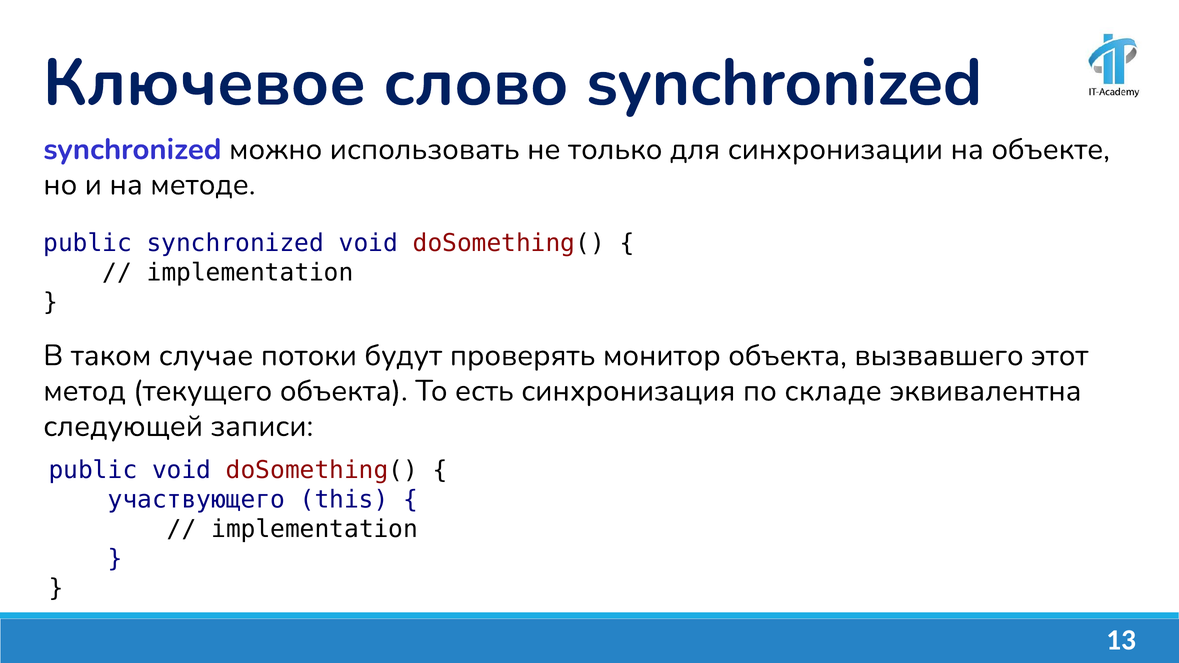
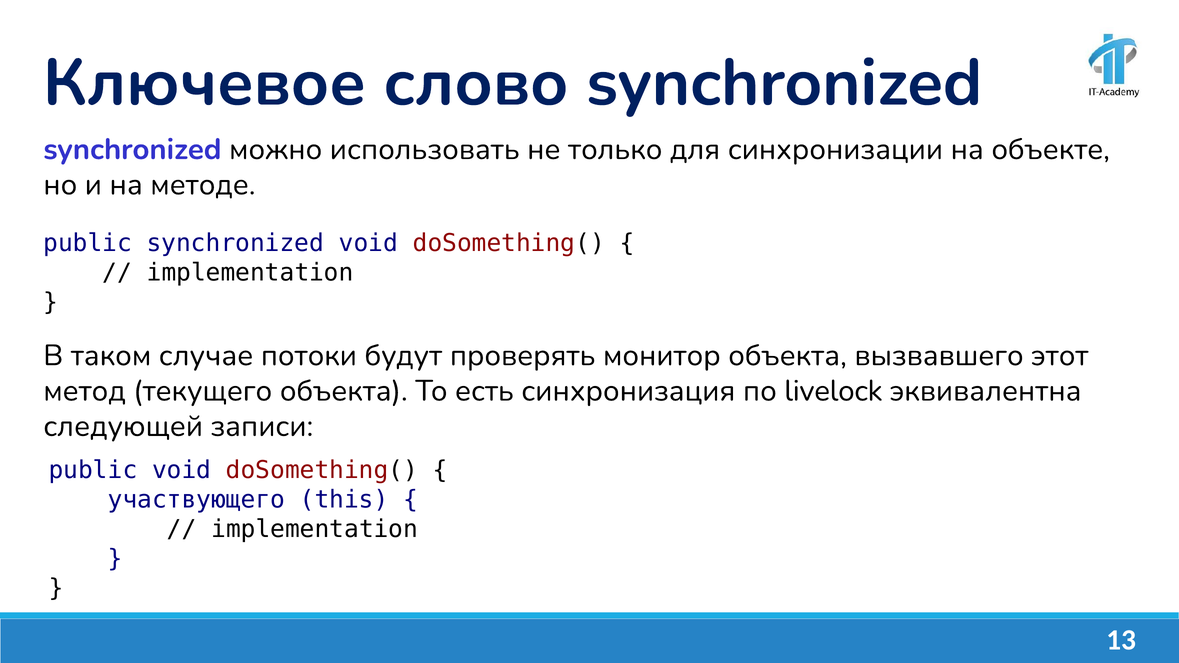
складе: складе -> livelock
